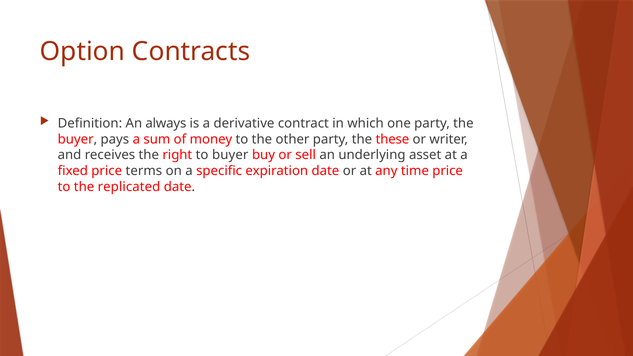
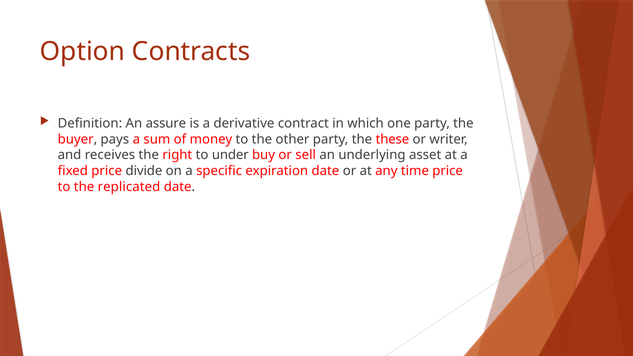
always: always -> assure
to buyer: buyer -> under
terms: terms -> divide
